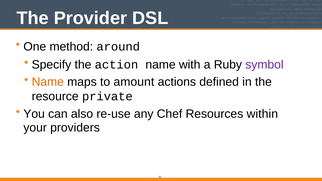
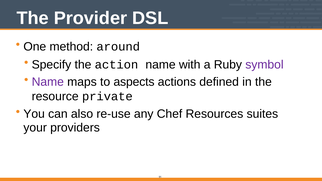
Name at (48, 82) colour: orange -> purple
amount: amount -> aspects
within: within -> suites
